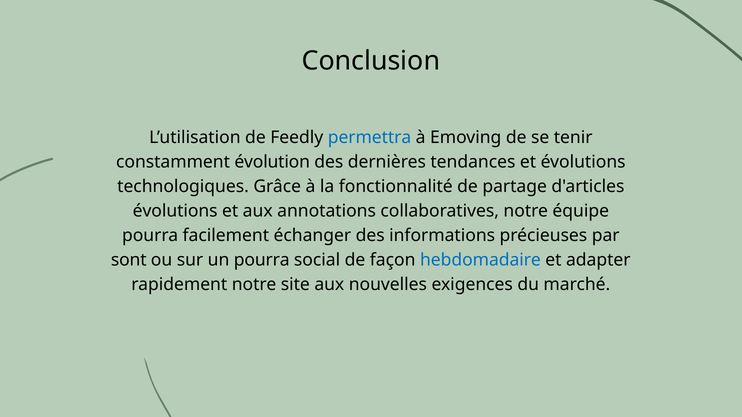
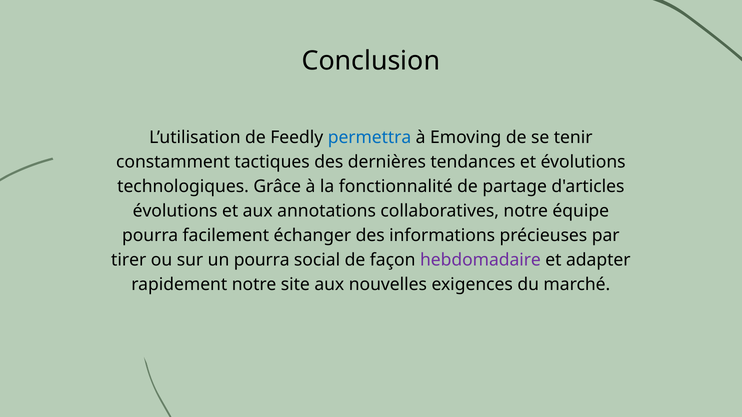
évolution: évolution -> tactiques
sont: sont -> tirer
hebdomadaire colour: blue -> purple
